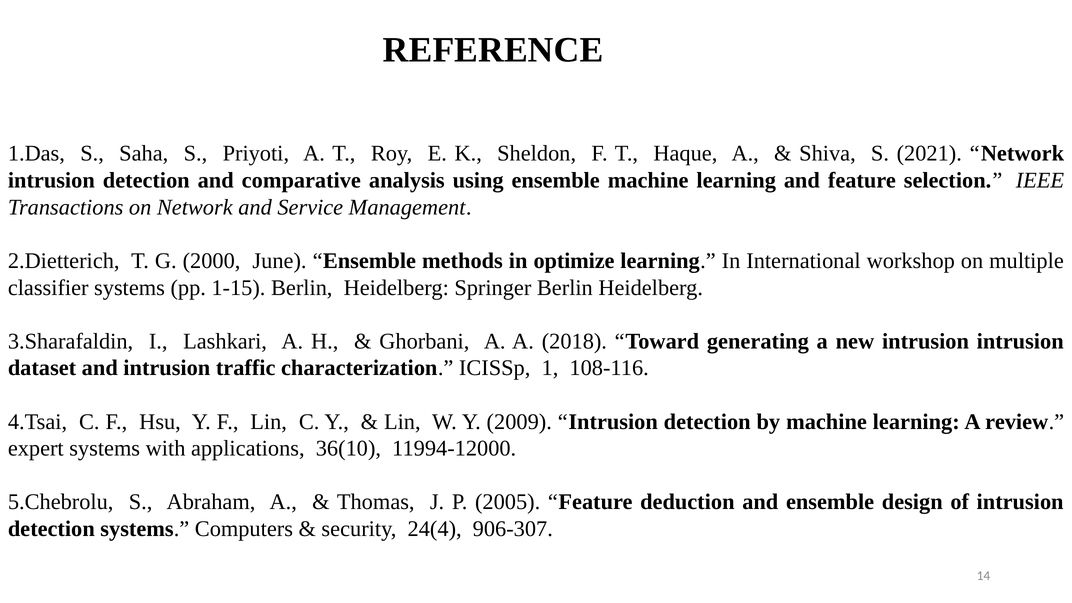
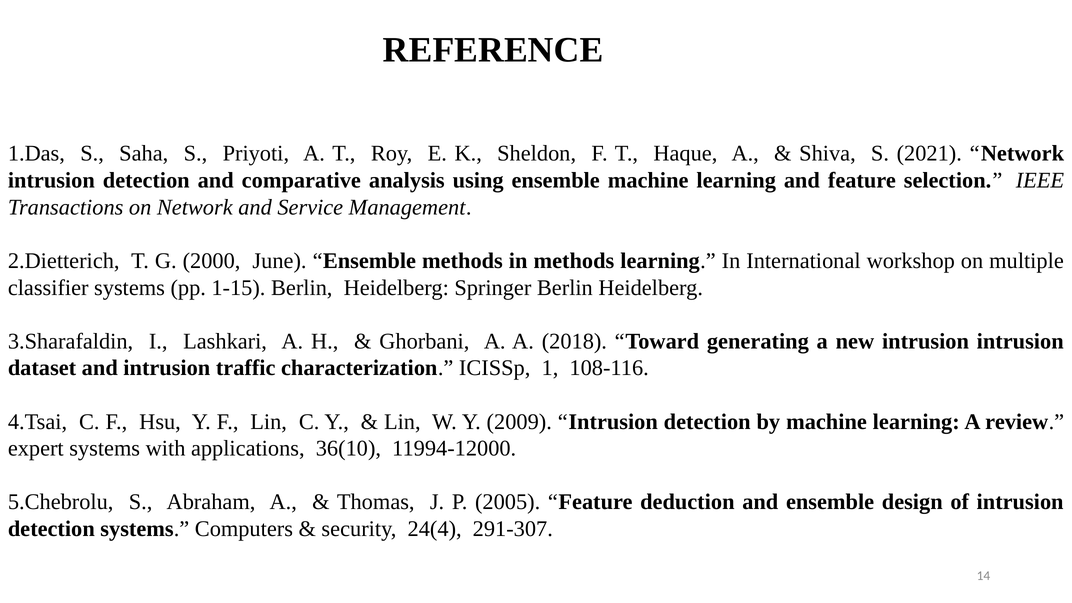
in optimize: optimize -> methods
906-307: 906-307 -> 291-307
